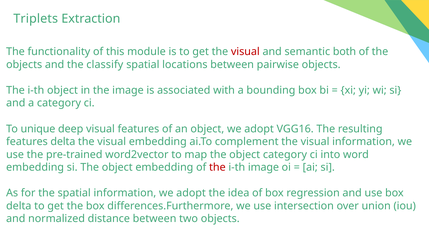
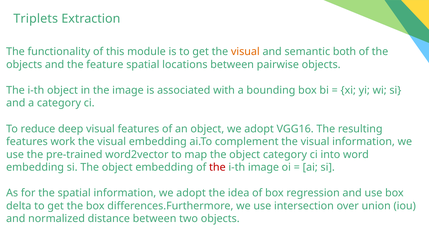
visual at (245, 52) colour: red -> orange
classify: classify -> feature
unique: unique -> reduce
features delta: delta -> work
